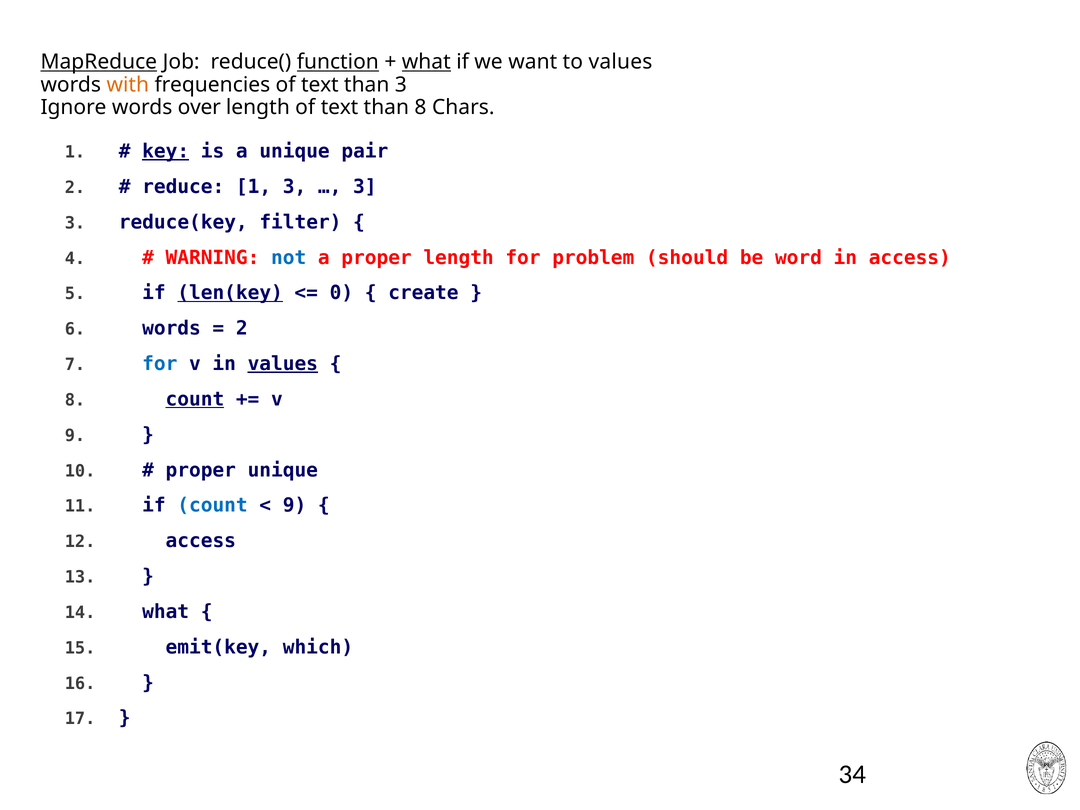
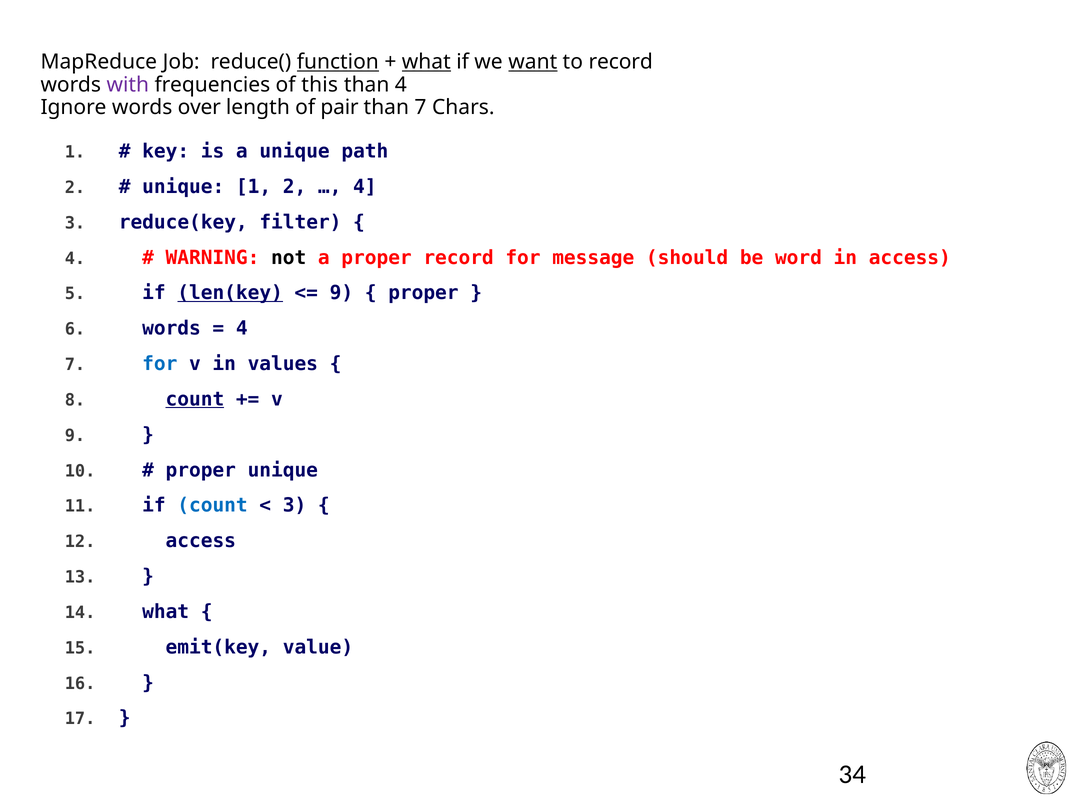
MapReduce underline: present -> none
want underline: none -> present
to values: values -> record
with colour: orange -> purple
frequencies of text: text -> this
than 3: 3 -> 4
length of text: text -> pair
than 8: 8 -> 7
key underline: present -> none
pair: pair -> path
reduce at (183, 187): reduce -> unique
1 3: 3 -> 2
3 at (365, 187): 3 -> 4
not colour: blue -> black
proper length: length -> record
problem: problem -> message
0 at (341, 293): 0 -> 9
create at (423, 293): create -> proper
2 at (242, 328): 2 -> 4
values at (283, 364) underline: present -> none
9 at (295, 505): 9 -> 3
which: which -> value
